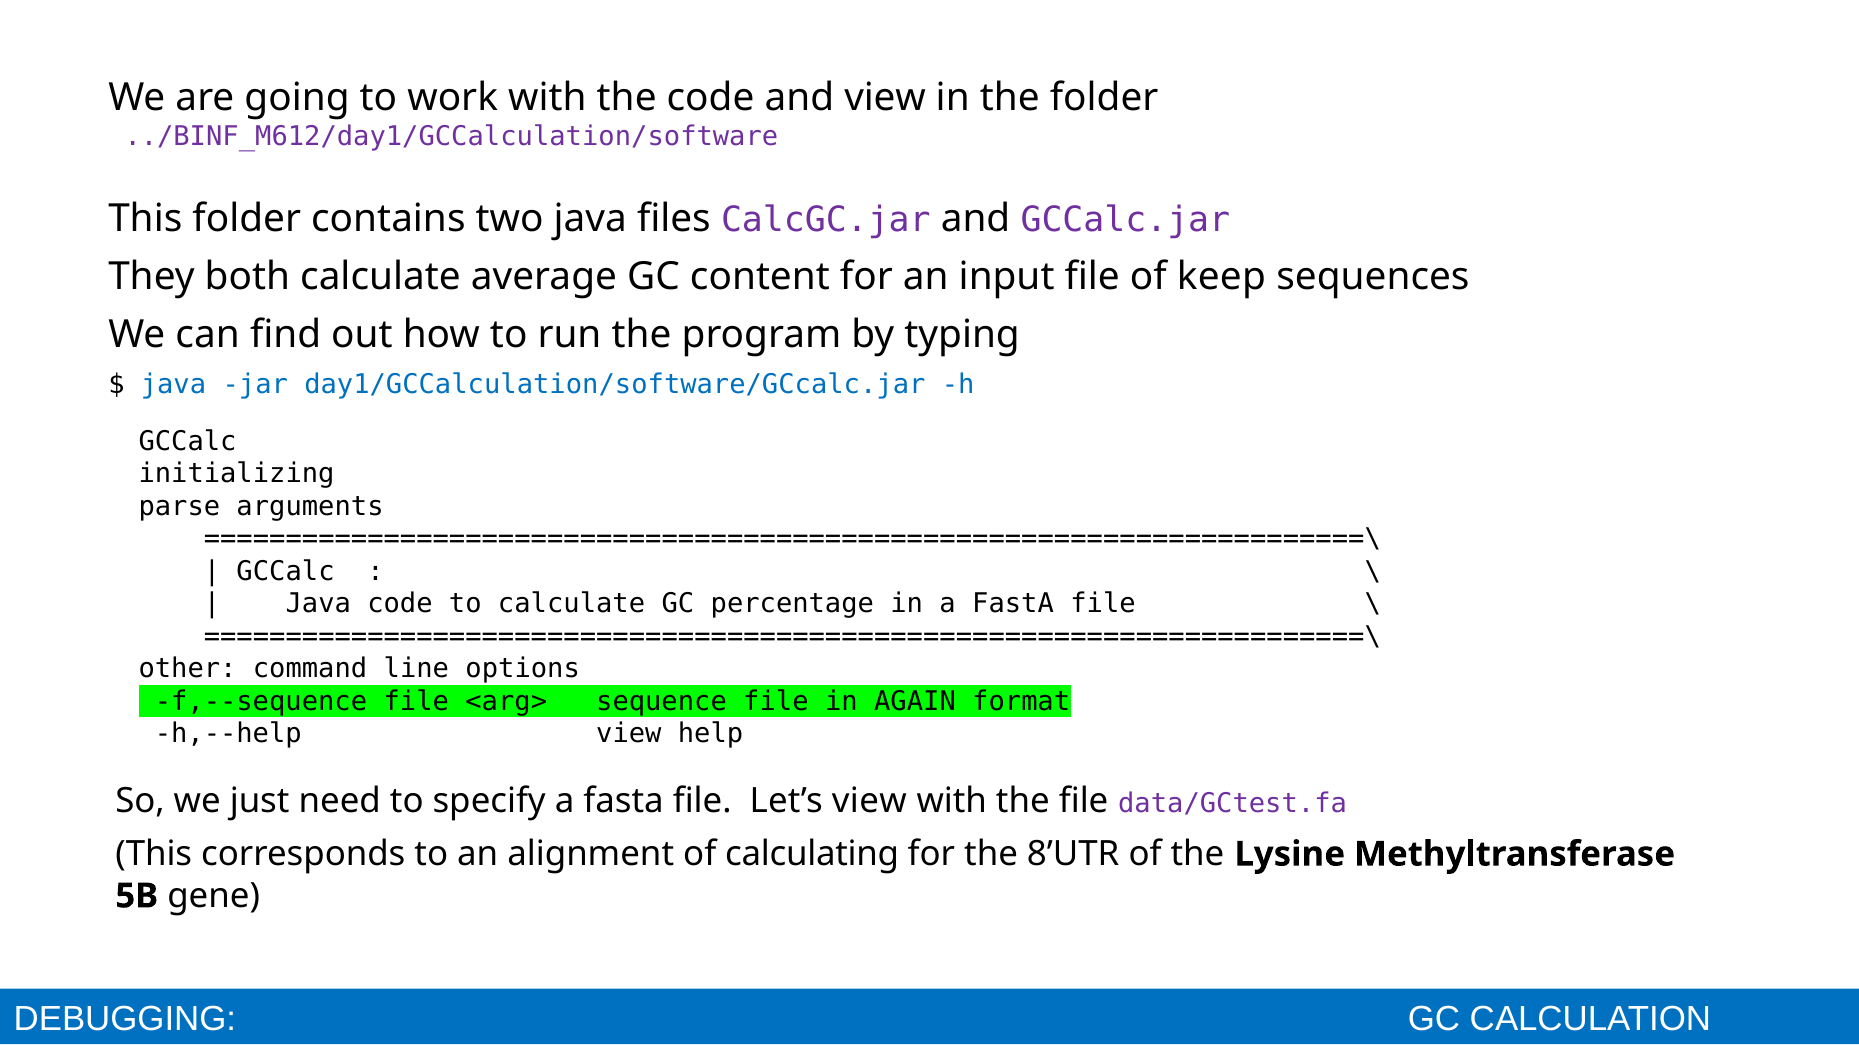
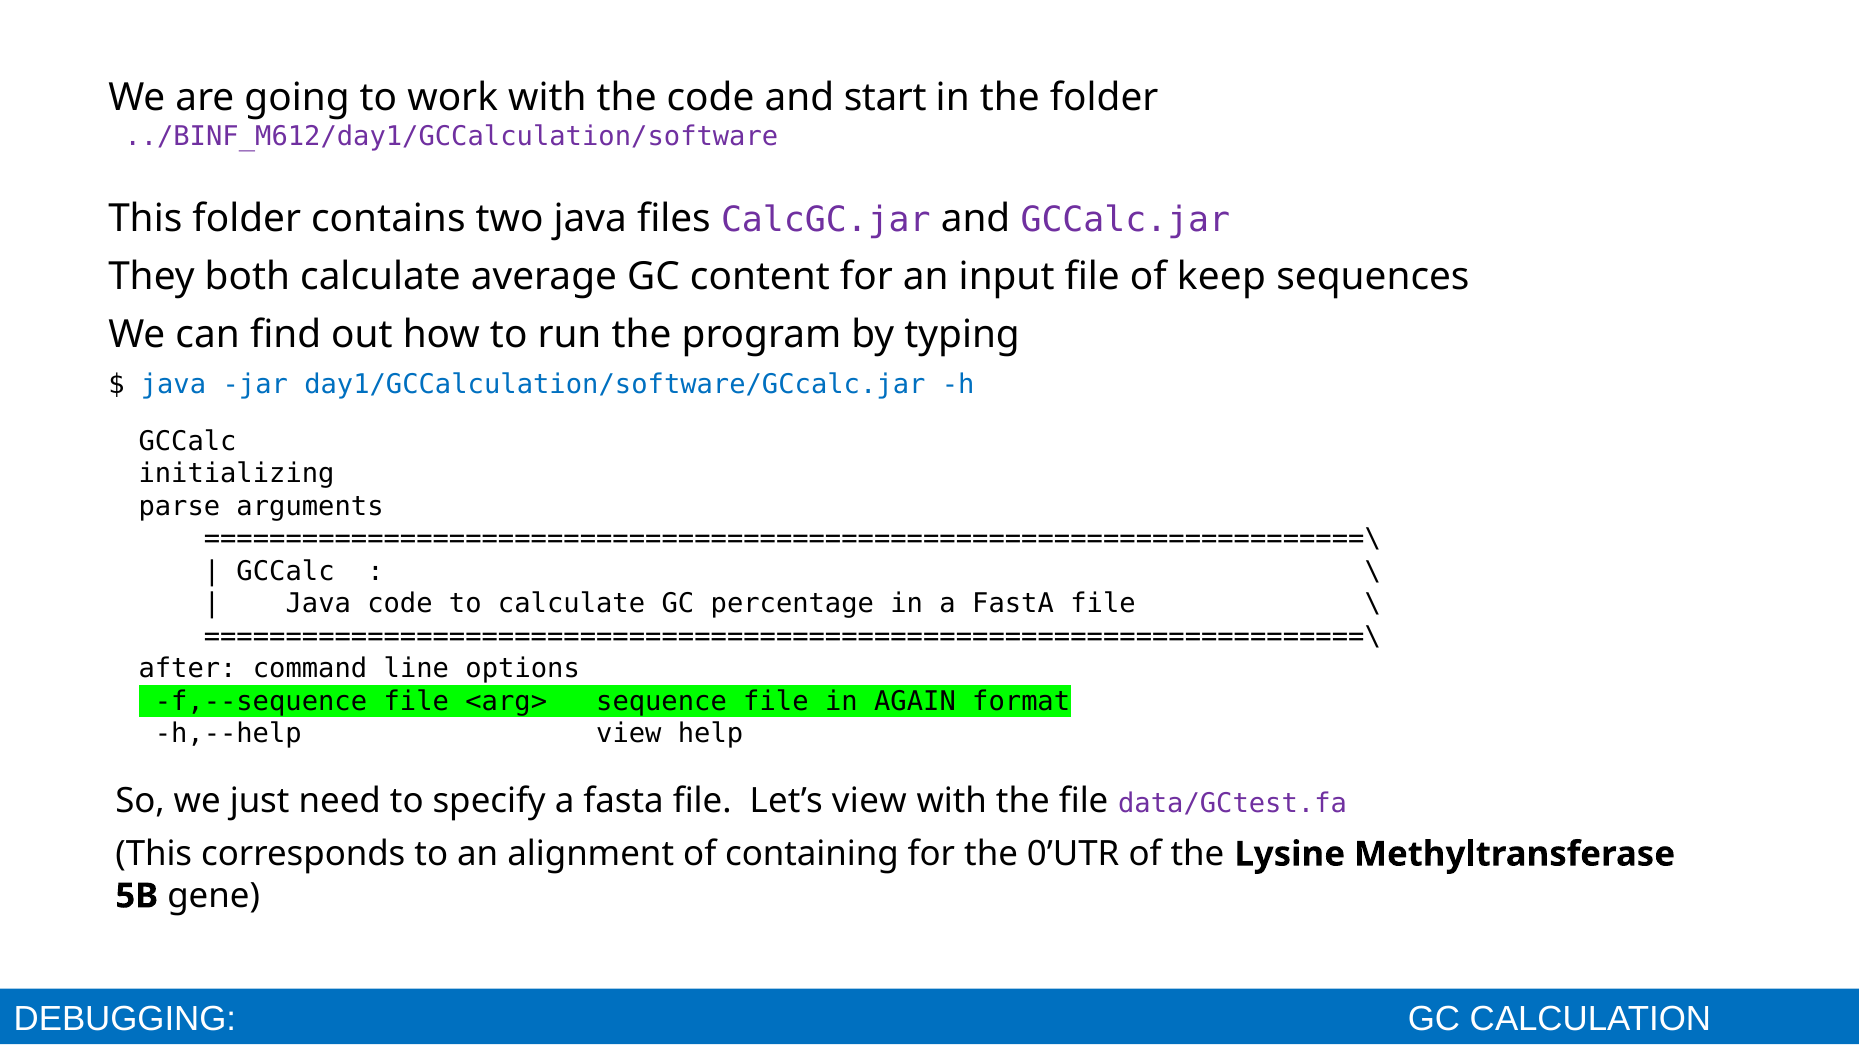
and view: view -> start
other: other -> after
calculating: calculating -> containing
8’UTR: 8’UTR -> 0’UTR
